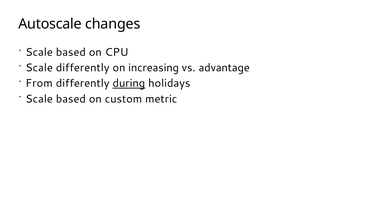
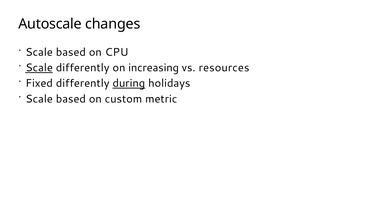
Scale at (39, 68) underline: none -> present
advantage: advantage -> resources
From: From -> Fixed
